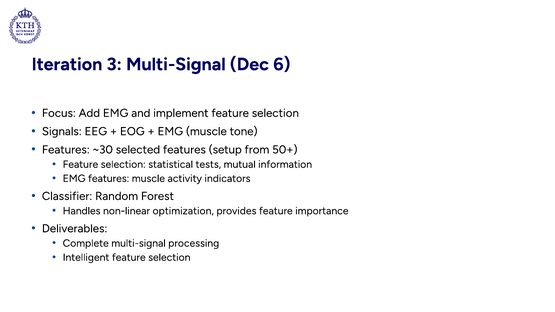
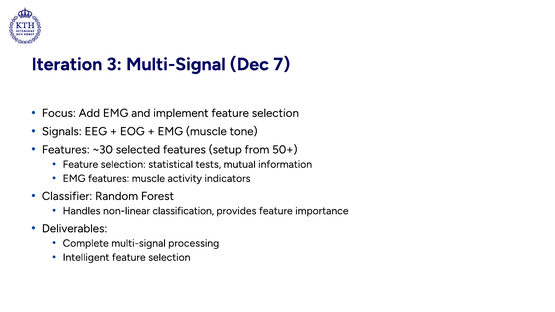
6: 6 -> 7
optimization: optimization -> classification
